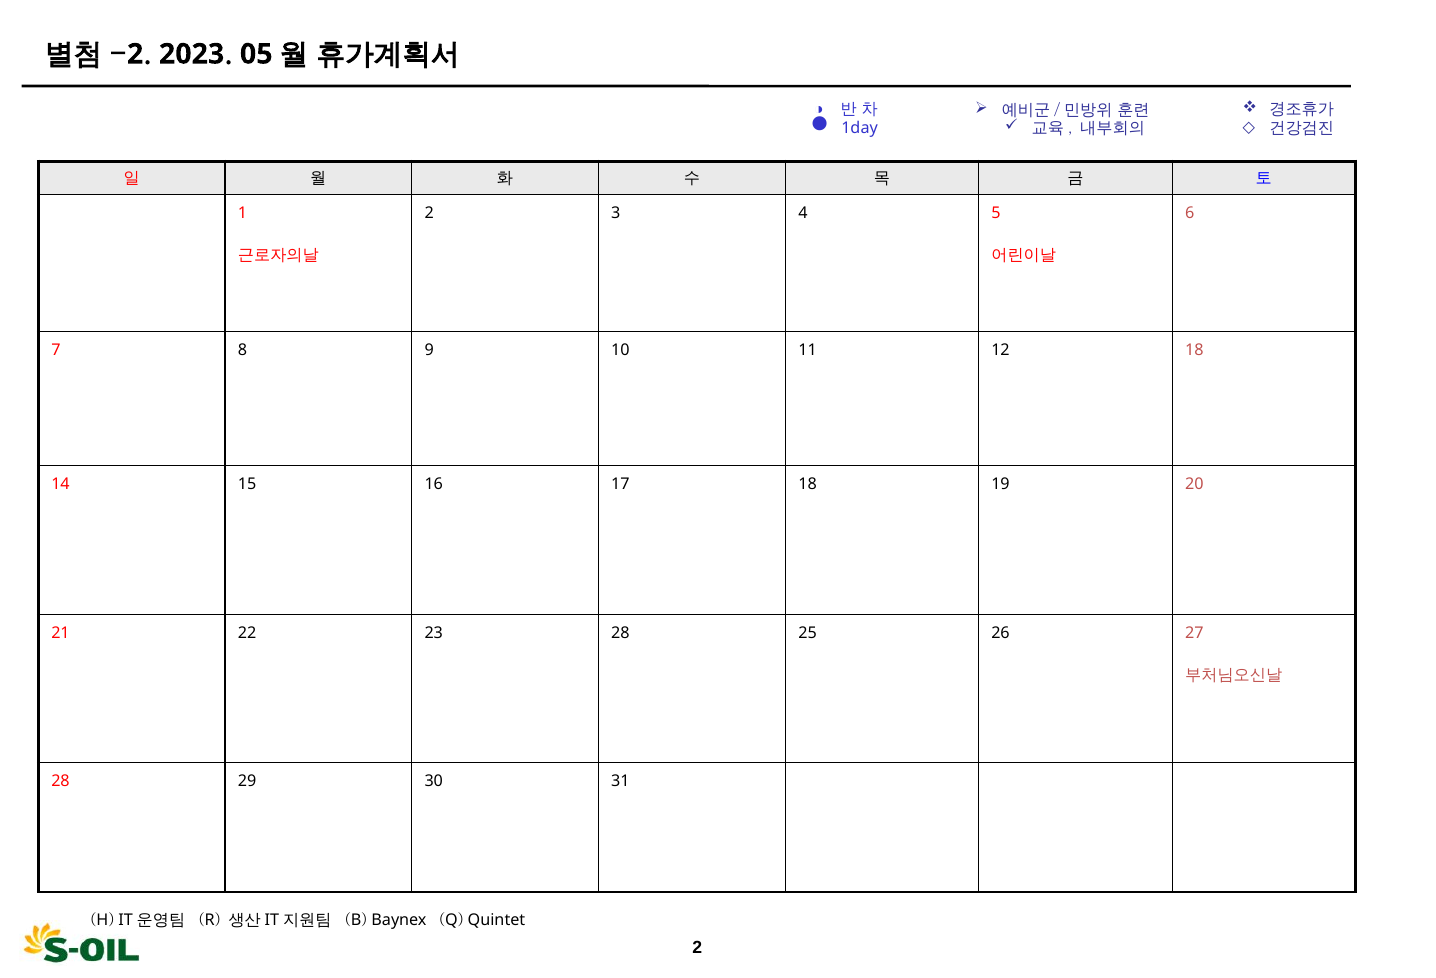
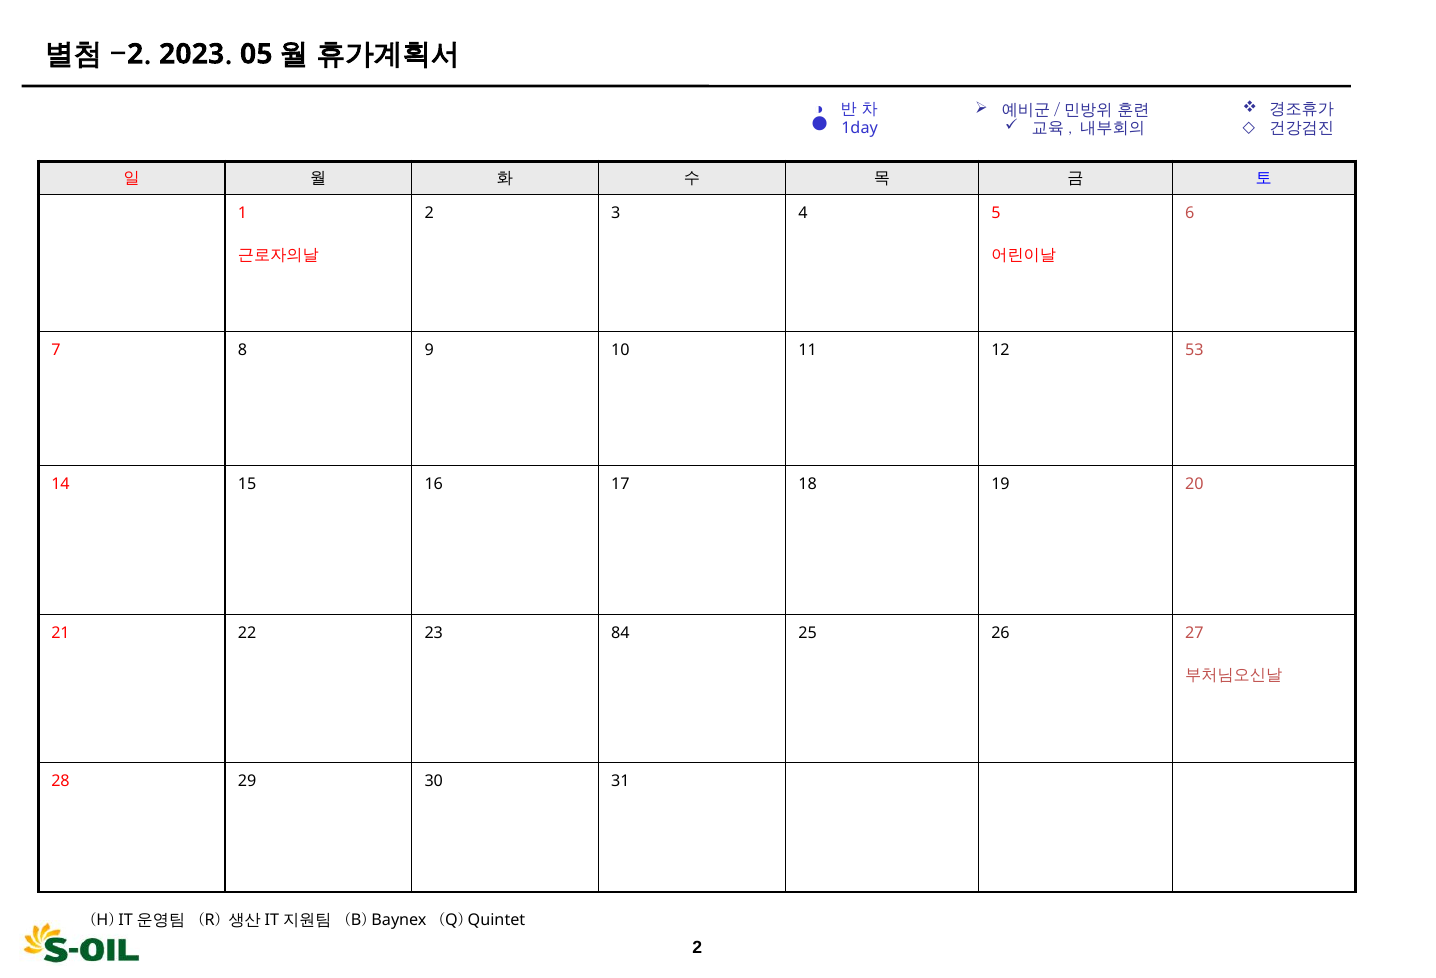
12 18: 18 -> 53
23 28: 28 -> 84
